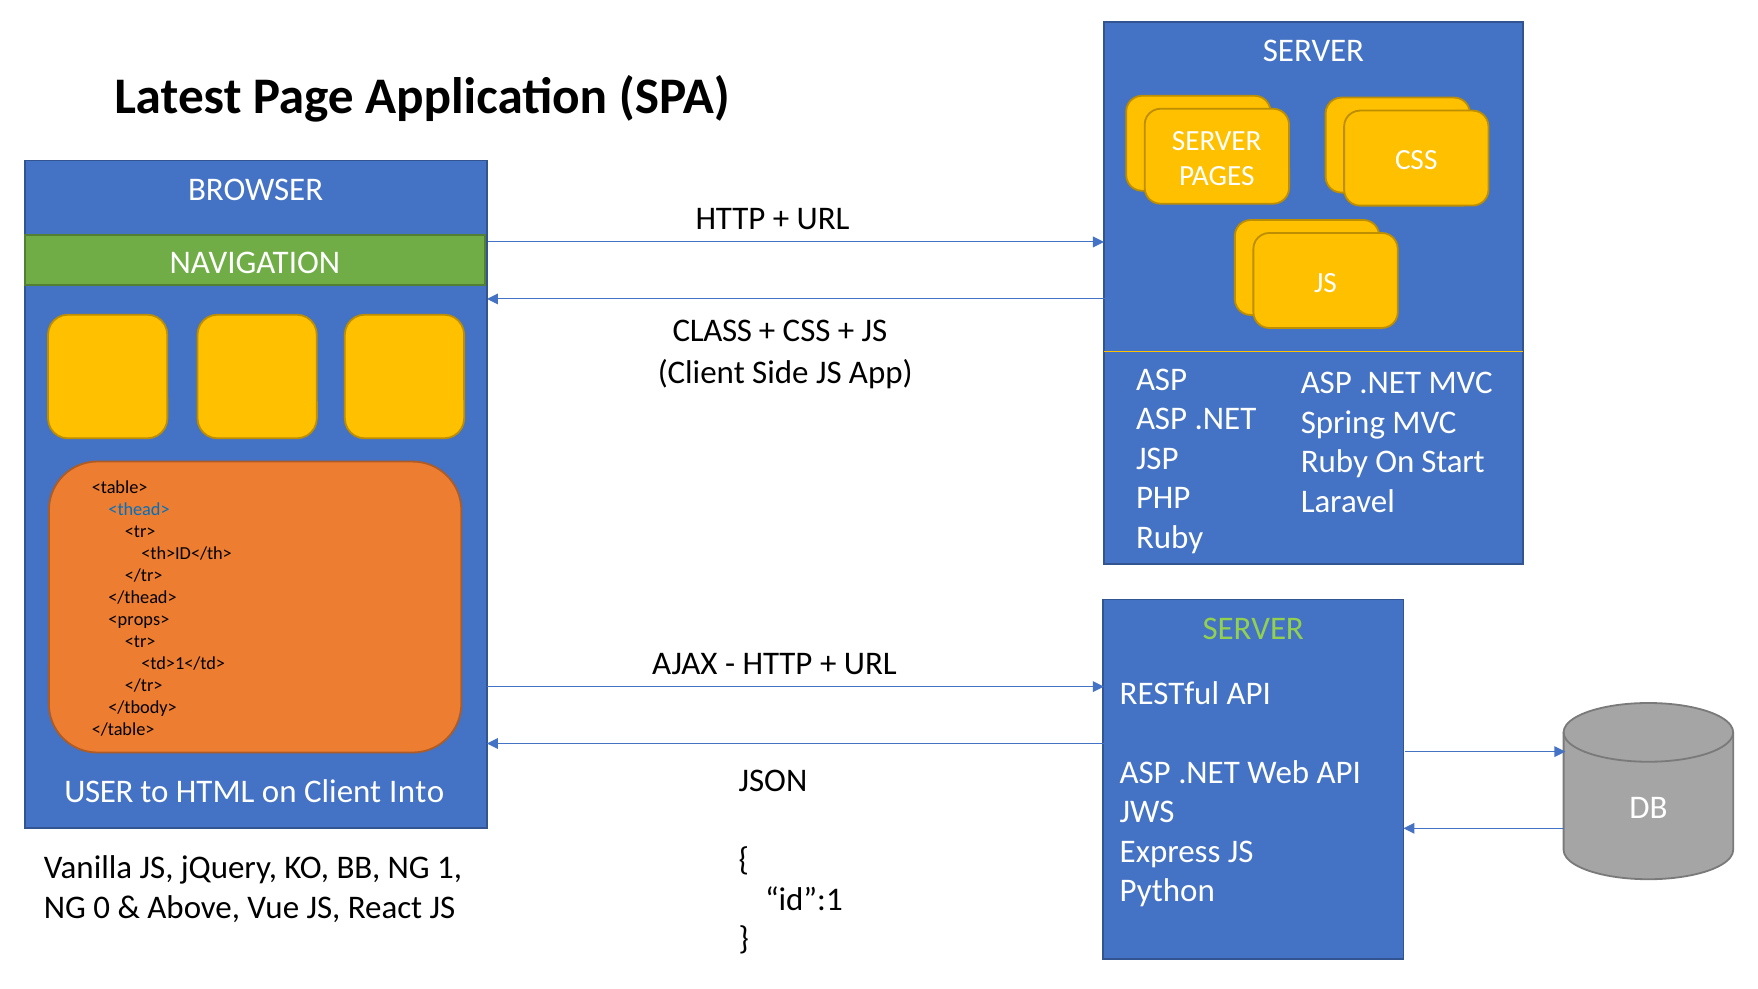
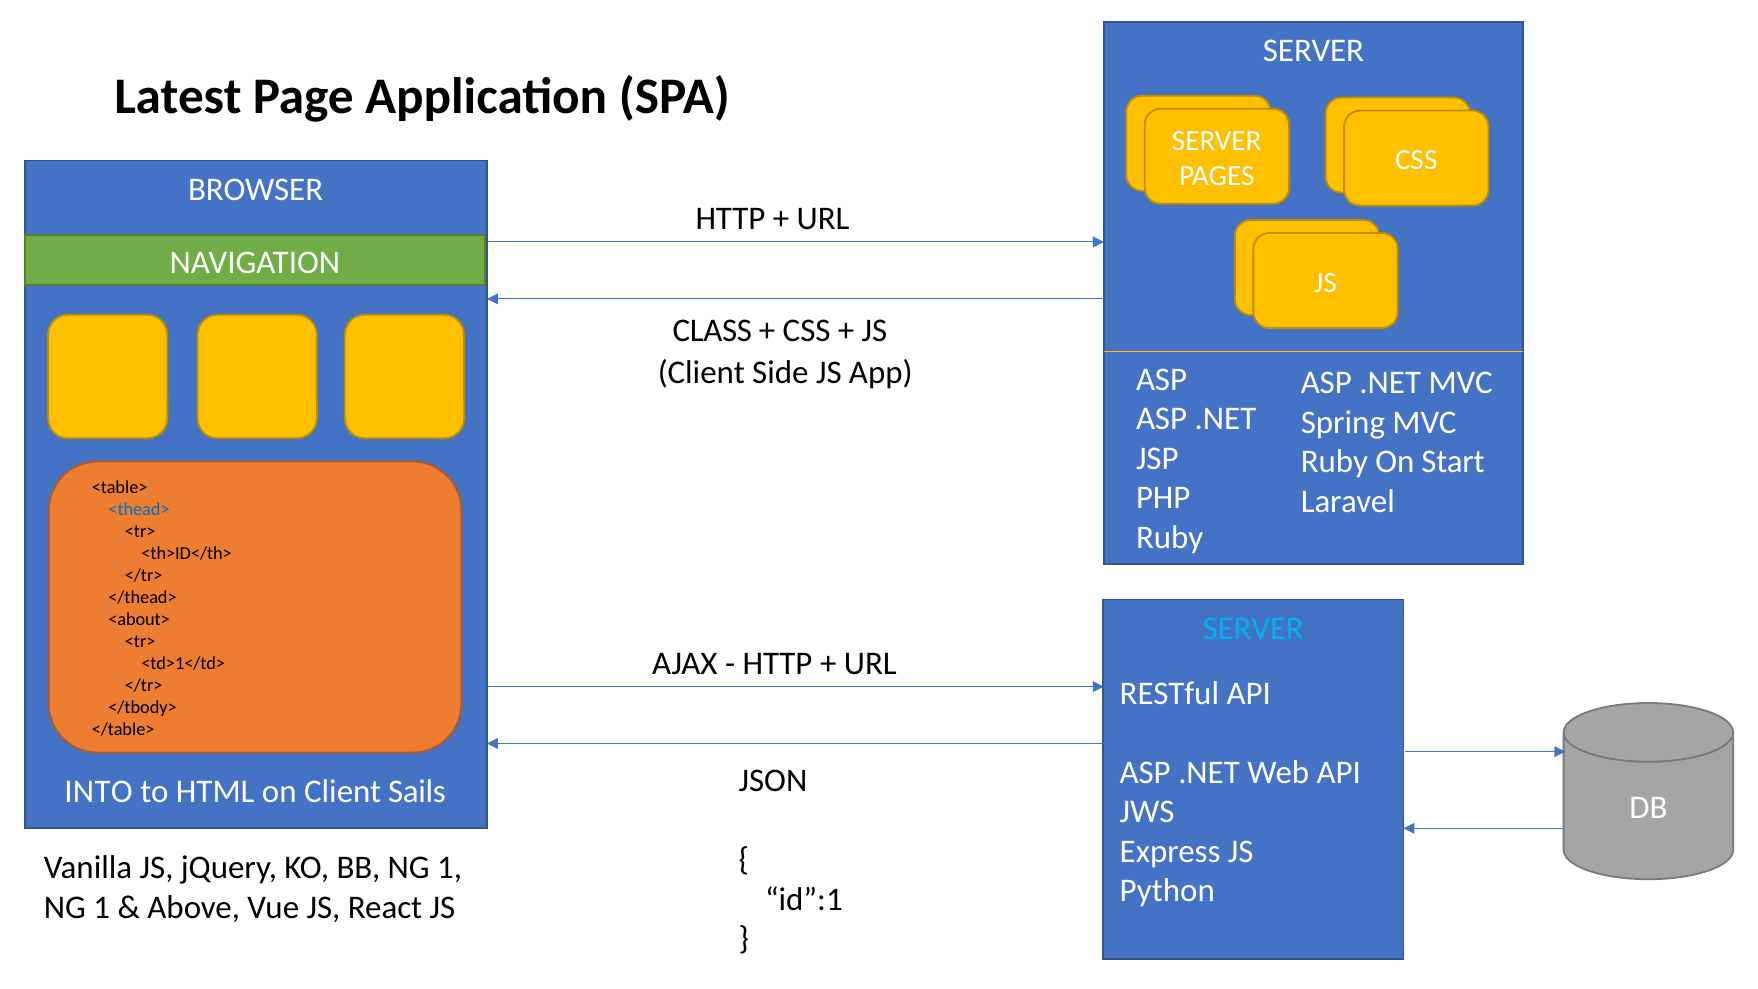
<props>: <props> -> <about>
SERVER at (1253, 628) colour: light green -> light blue
USER: USER -> INTO
Into: Into -> Sails
0 at (102, 907): 0 -> 1
